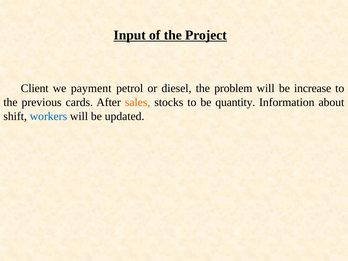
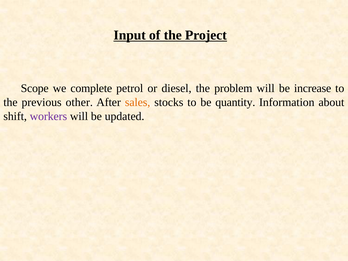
Client: Client -> Scope
payment: payment -> complete
cards: cards -> other
workers colour: blue -> purple
